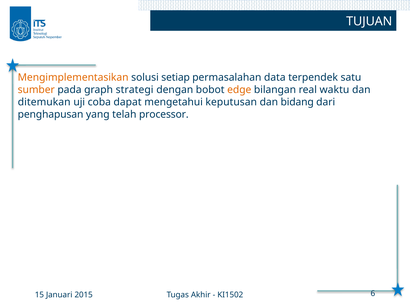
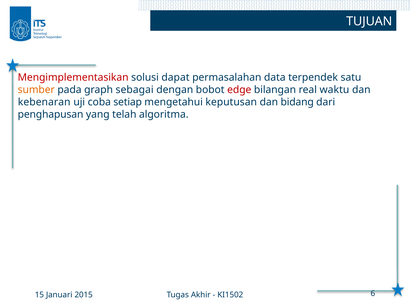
Mengimplementasikan colour: orange -> red
setiap: setiap -> dapat
strategi: strategi -> sebagai
edge colour: orange -> red
ditemukan: ditemukan -> kebenaran
dapat: dapat -> setiap
processor: processor -> algoritma
